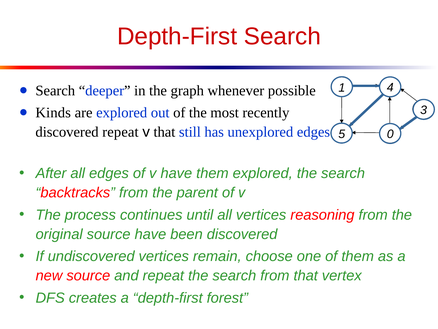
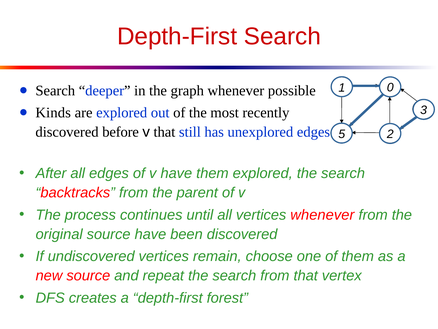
4: 4 -> 0
discovered repeat: repeat -> before
0: 0 -> 2
vertices reasoning: reasoning -> whenever
